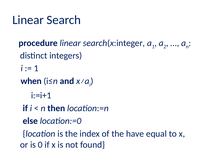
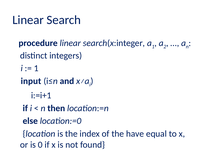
when: when -> input
